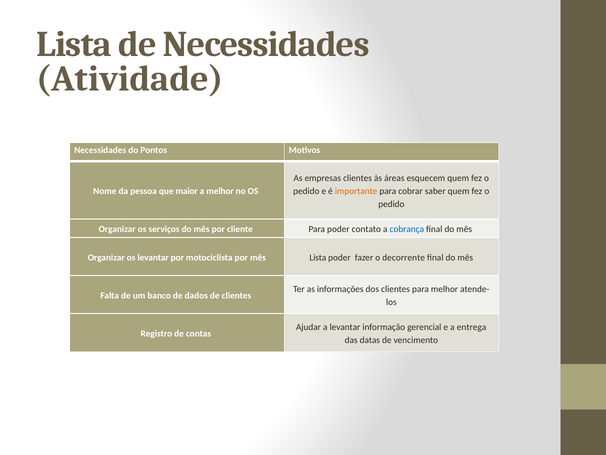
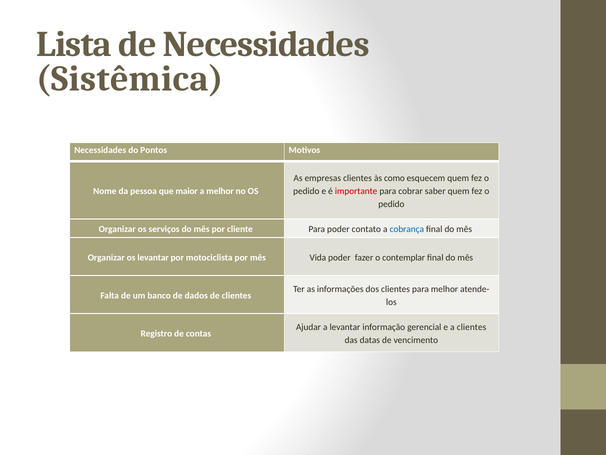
Atividade: Atividade -> Sistêmica
áreas: áreas -> como
importante colour: orange -> red
mês Lista: Lista -> Vida
decorrente: decorrente -> contemplar
a entrega: entrega -> clientes
